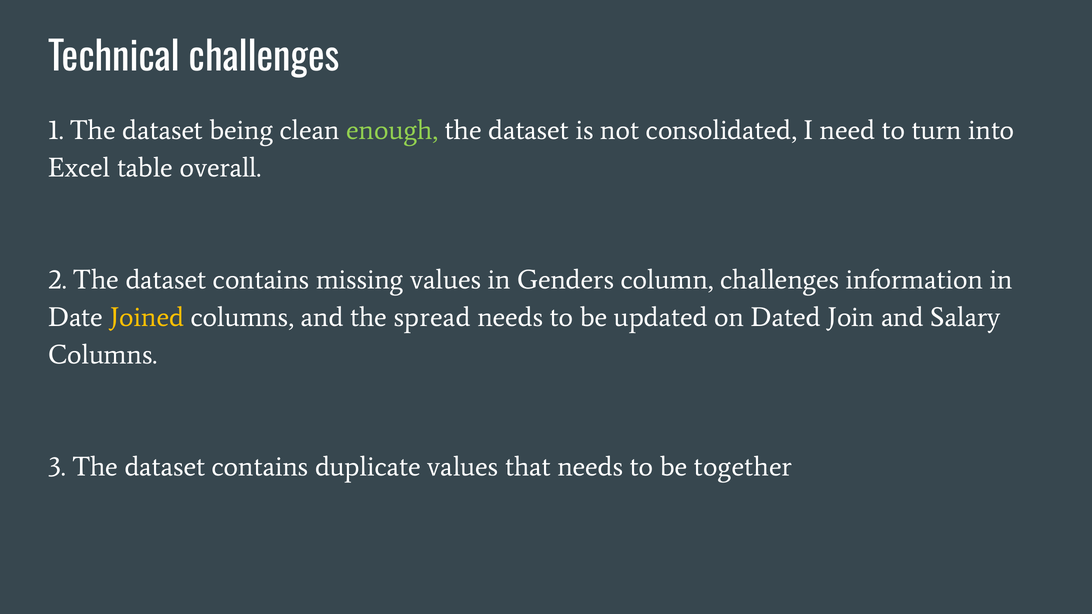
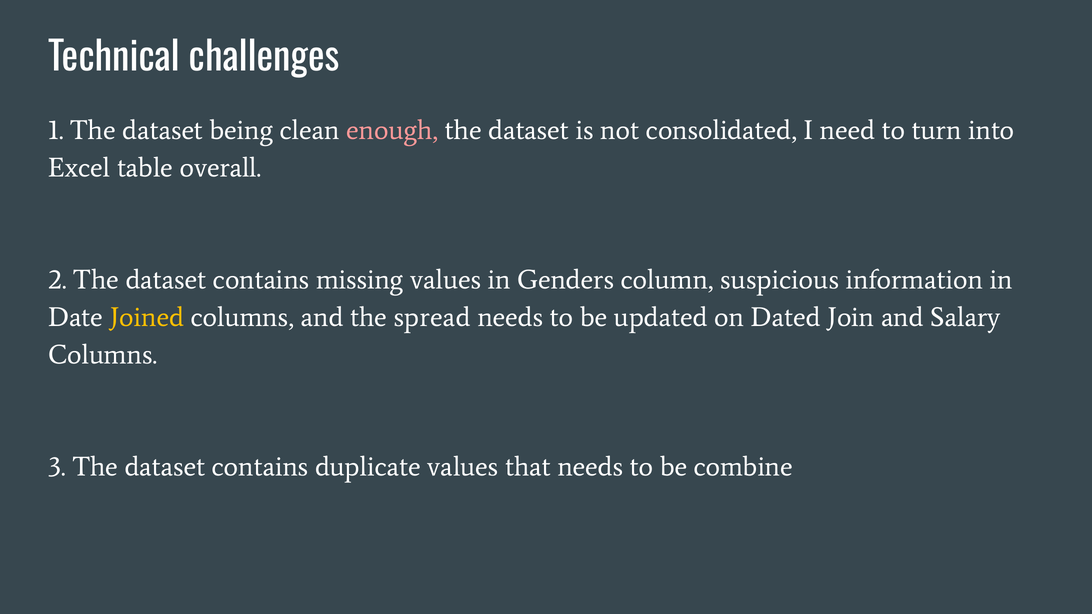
enough colour: light green -> pink
column challenges: challenges -> suspicious
together: together -> combine
